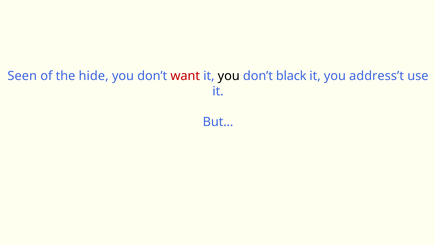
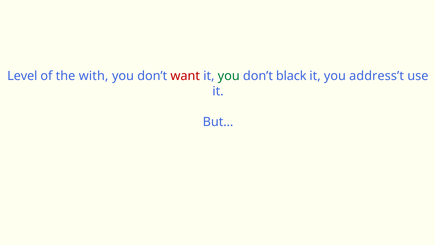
Seen: Seen -> Level
hide: hide -> with
you at (229, 76) colour: black -> green
